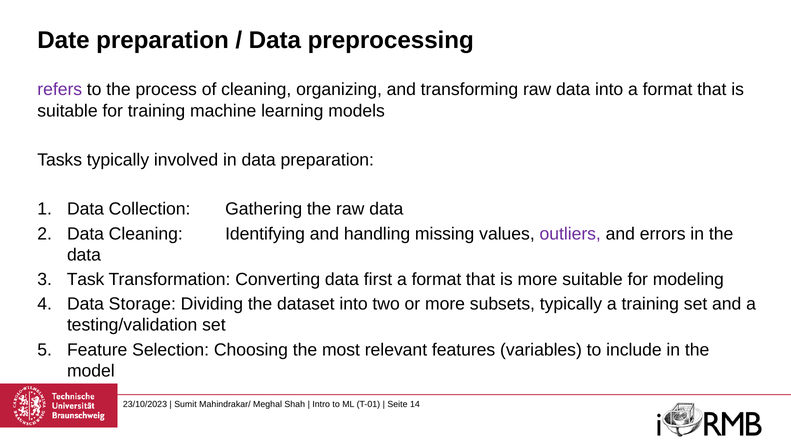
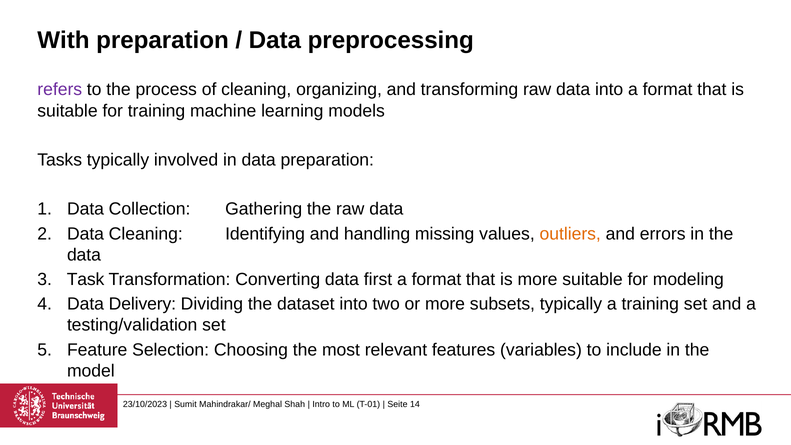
Date: Date -> With
outliers colour: purple -> orange
Storage: Storage -> Delivery
